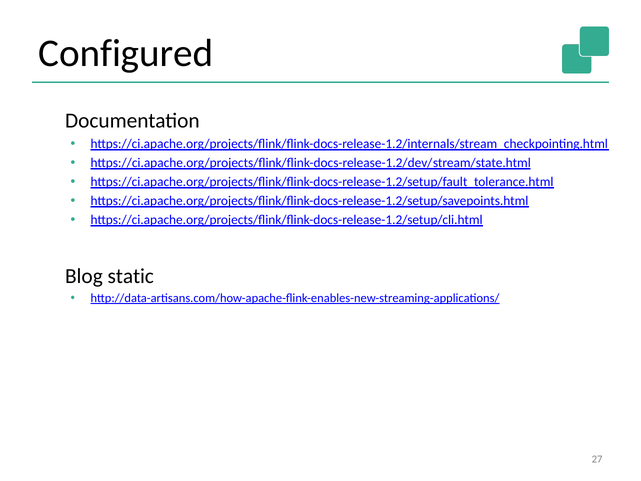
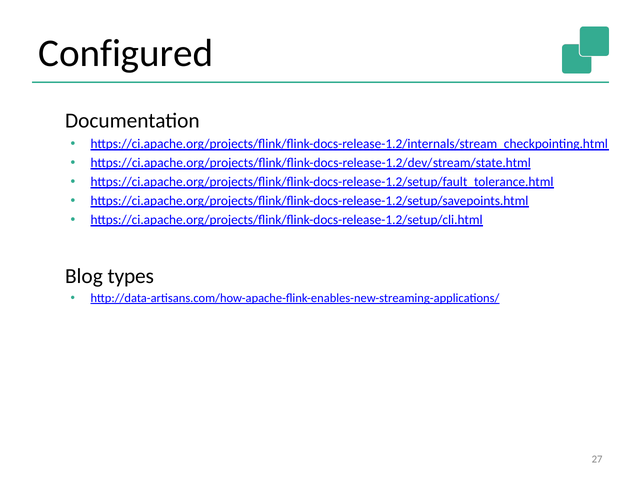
static: static -> types
